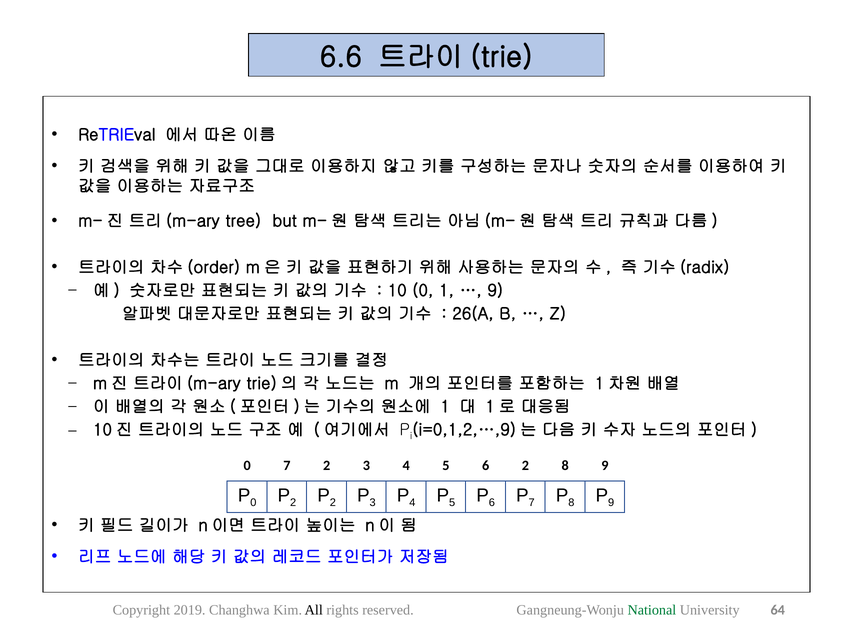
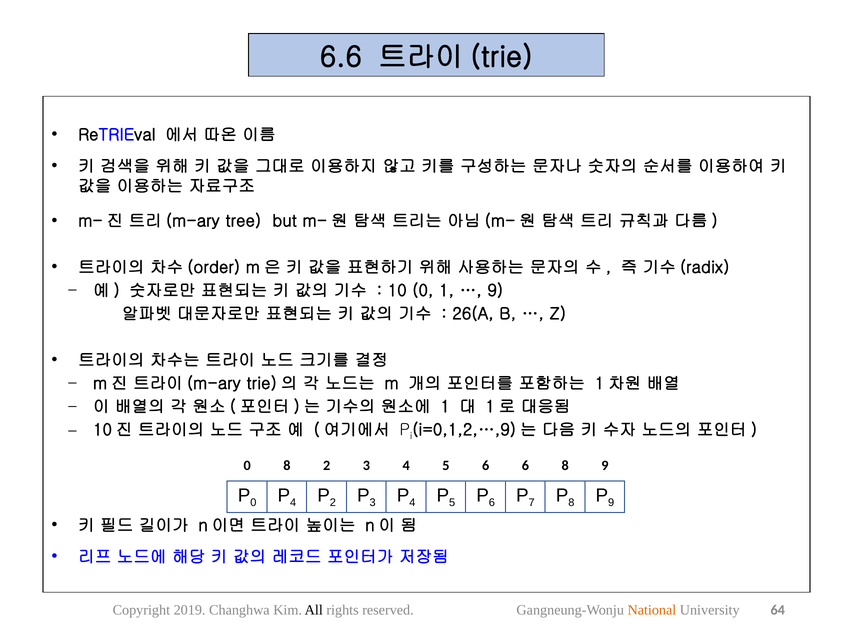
0 7: 7 -> 8
6 2: 2 -> 6
2 at (293, 503): 2 -> 4
National colour: green -> orange
